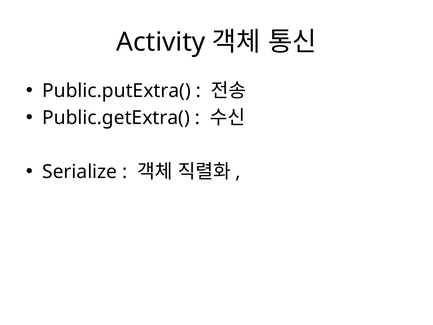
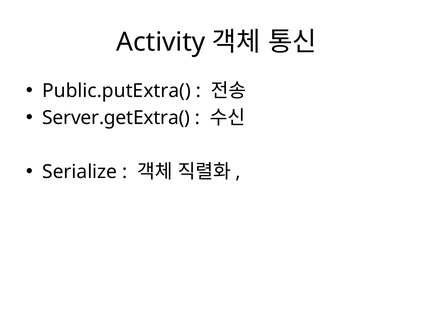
Public.getExtra(: Public.getExtra( -> Server.getExtra(
